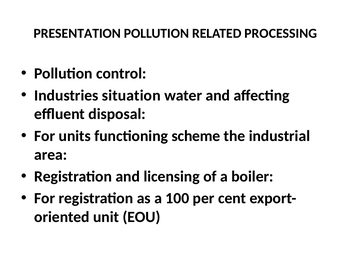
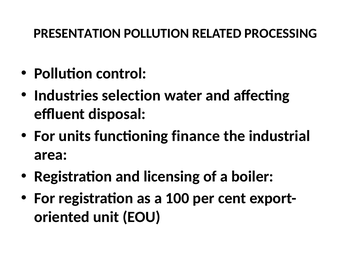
situation: situation -> selection
scheme: scheme -> finance
